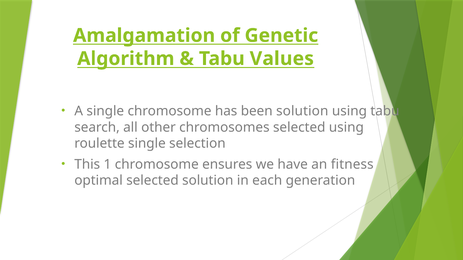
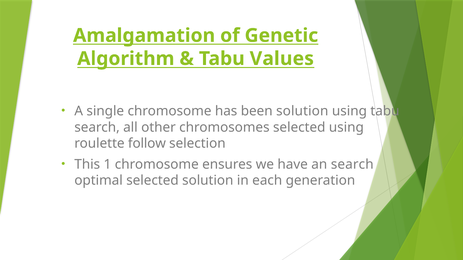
roulette single: single -> follow
an fitness: fitness -> search
